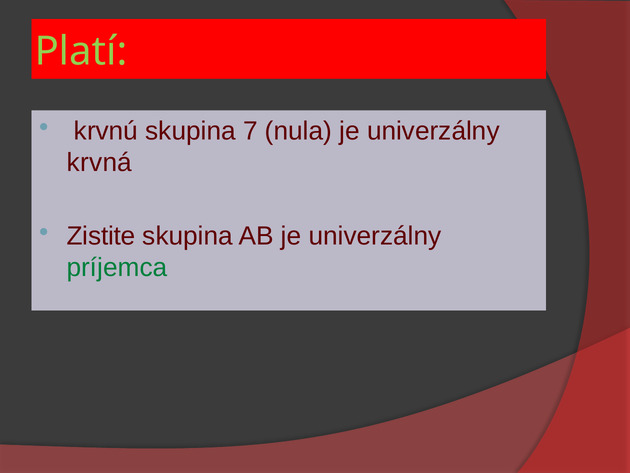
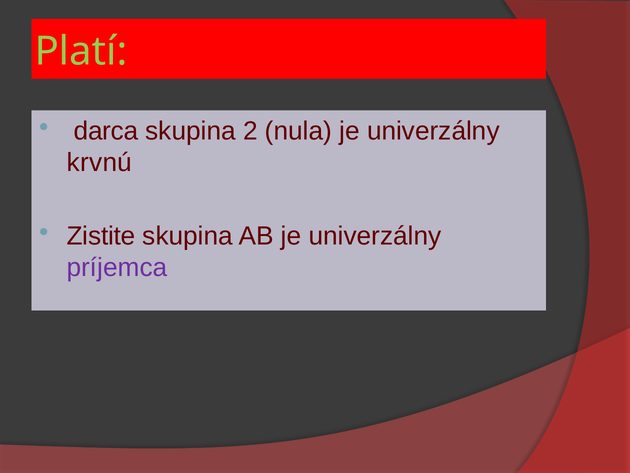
krvnú: krvnú -> darca
7: 7 -> 2
krvná: krvná -> krvnú
príjemca colour: green -> purple
